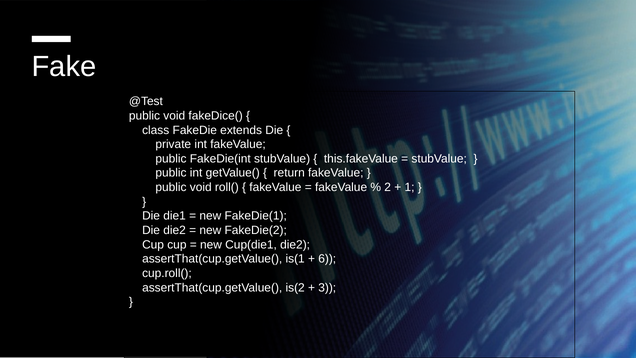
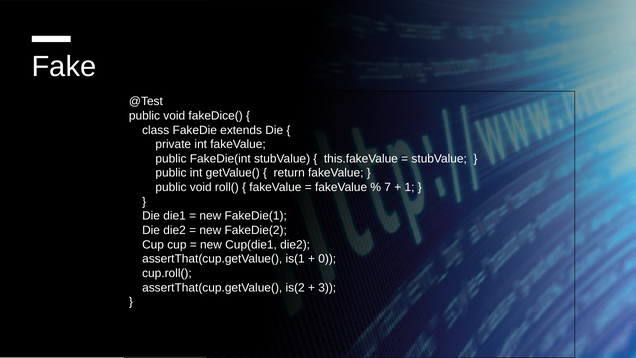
2: 2 -> 7
6: 6 -> 0
